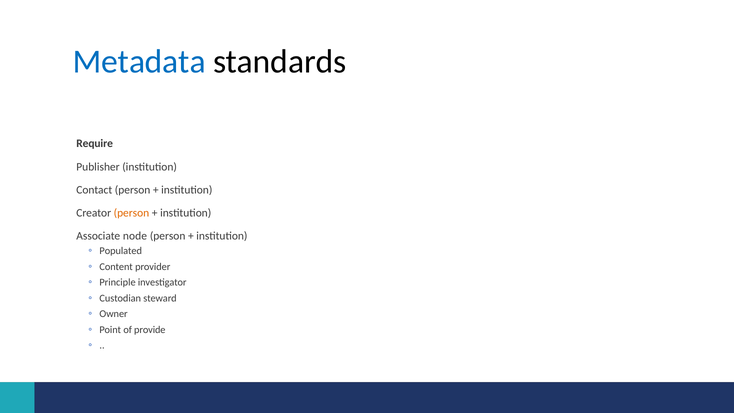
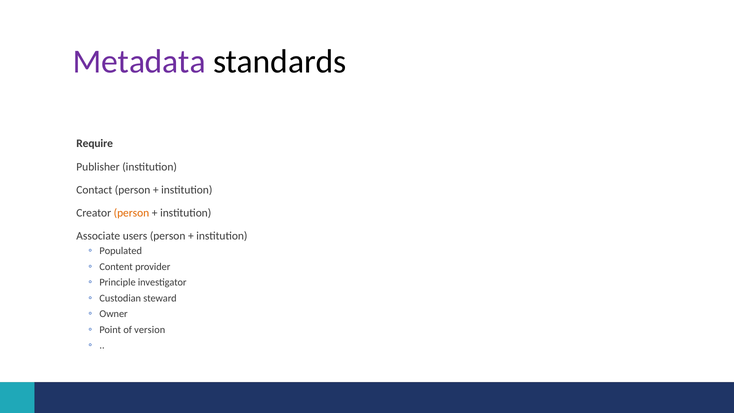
Metadata colour: blue -> purple
node: node -> users
provide: provide -> version
